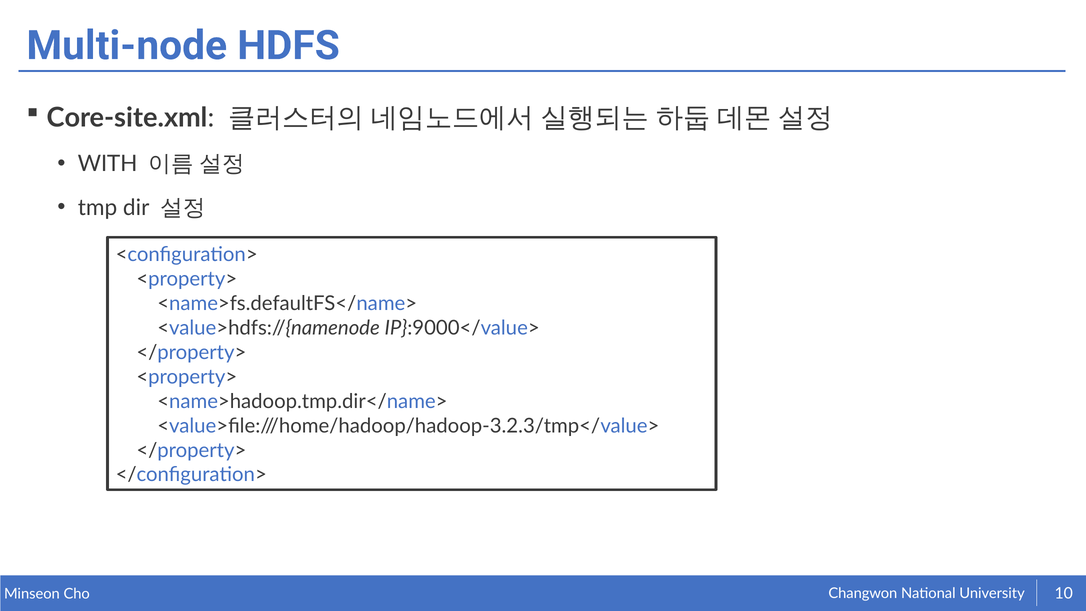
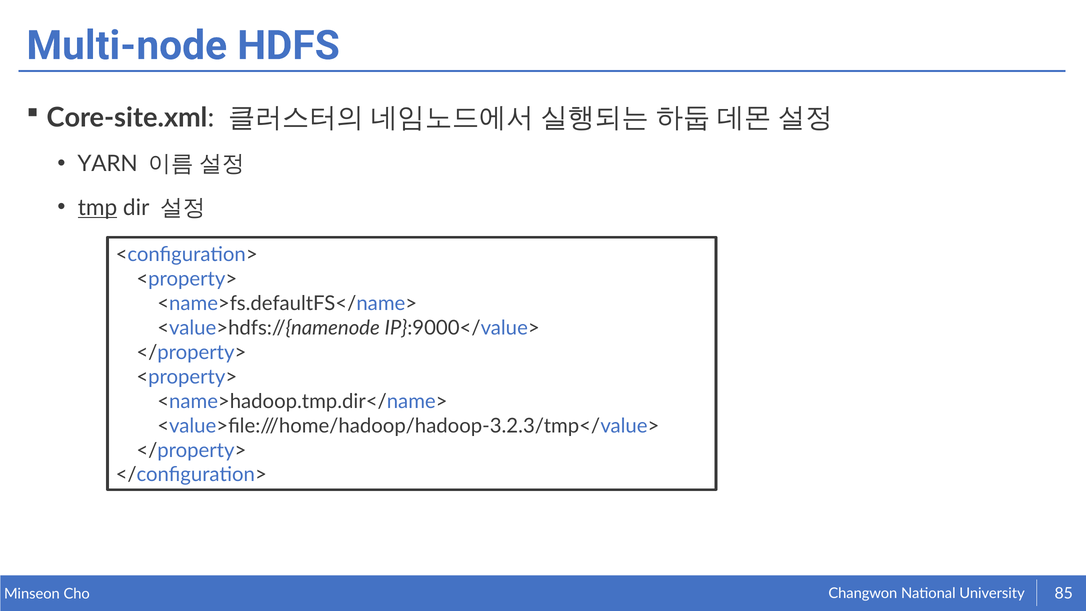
WITH: WITH -> YARN
tmp underline: none -> present
10: 10 -> 85
